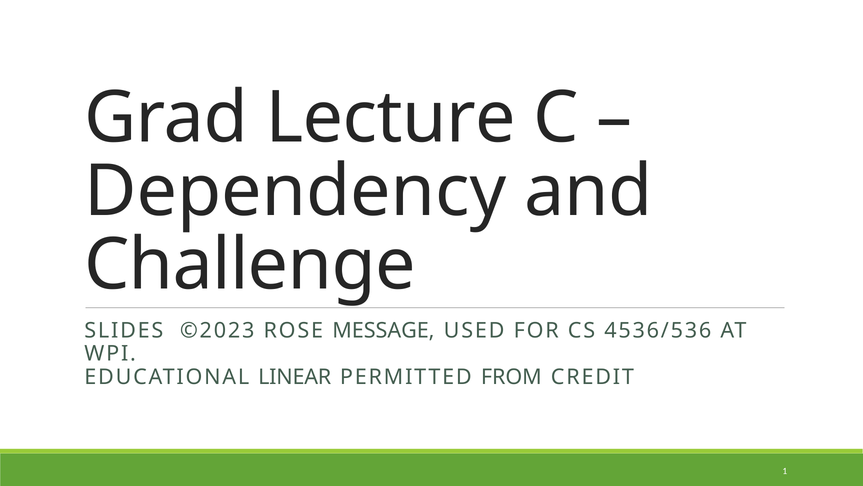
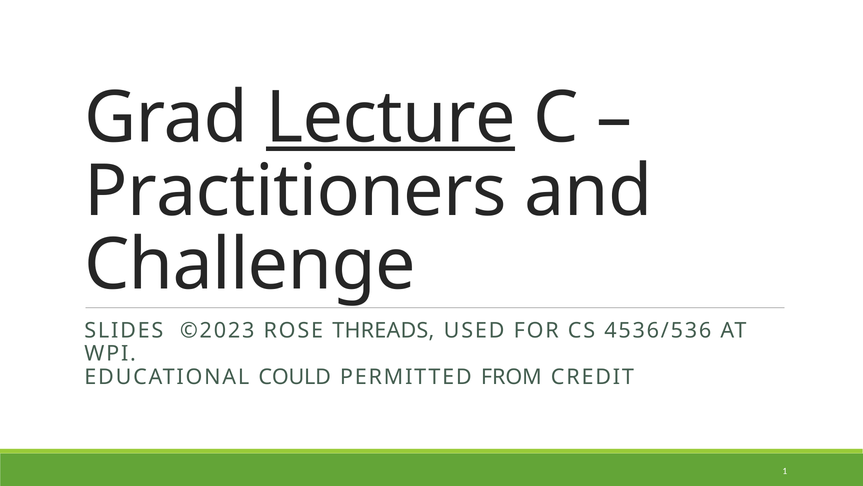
Lecture underline: none -> present
Dependency: Dependency -> Practitioners
MESSAGE: MESSAGE -> THREADS
LINEAR: LINEAR -> COULD
